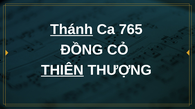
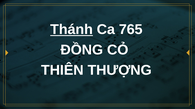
THIÊN underline: present -> none
